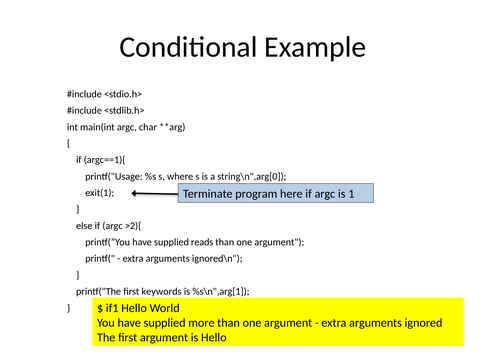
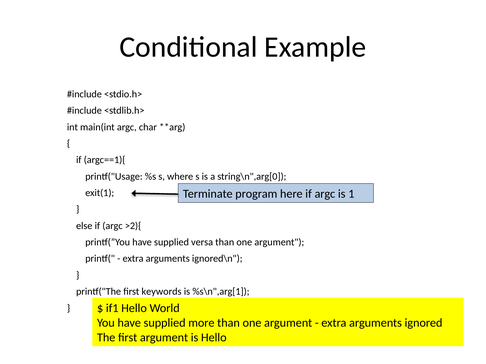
reads: reads -> versa
